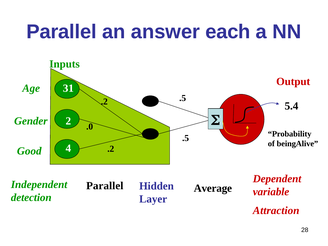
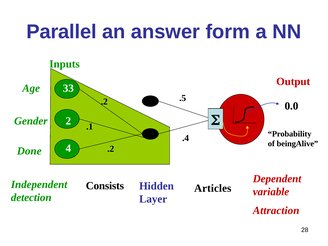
each: each -> form
31: 31 -> 33
5.4: 5.4 -> 0.0
.0: .0 -> .1
.5 at (186, 138): .5 -> .4
Good: Good -> Done
Parallel at (105, 186): Parallel -> Consists
Average: Average -> Articles
